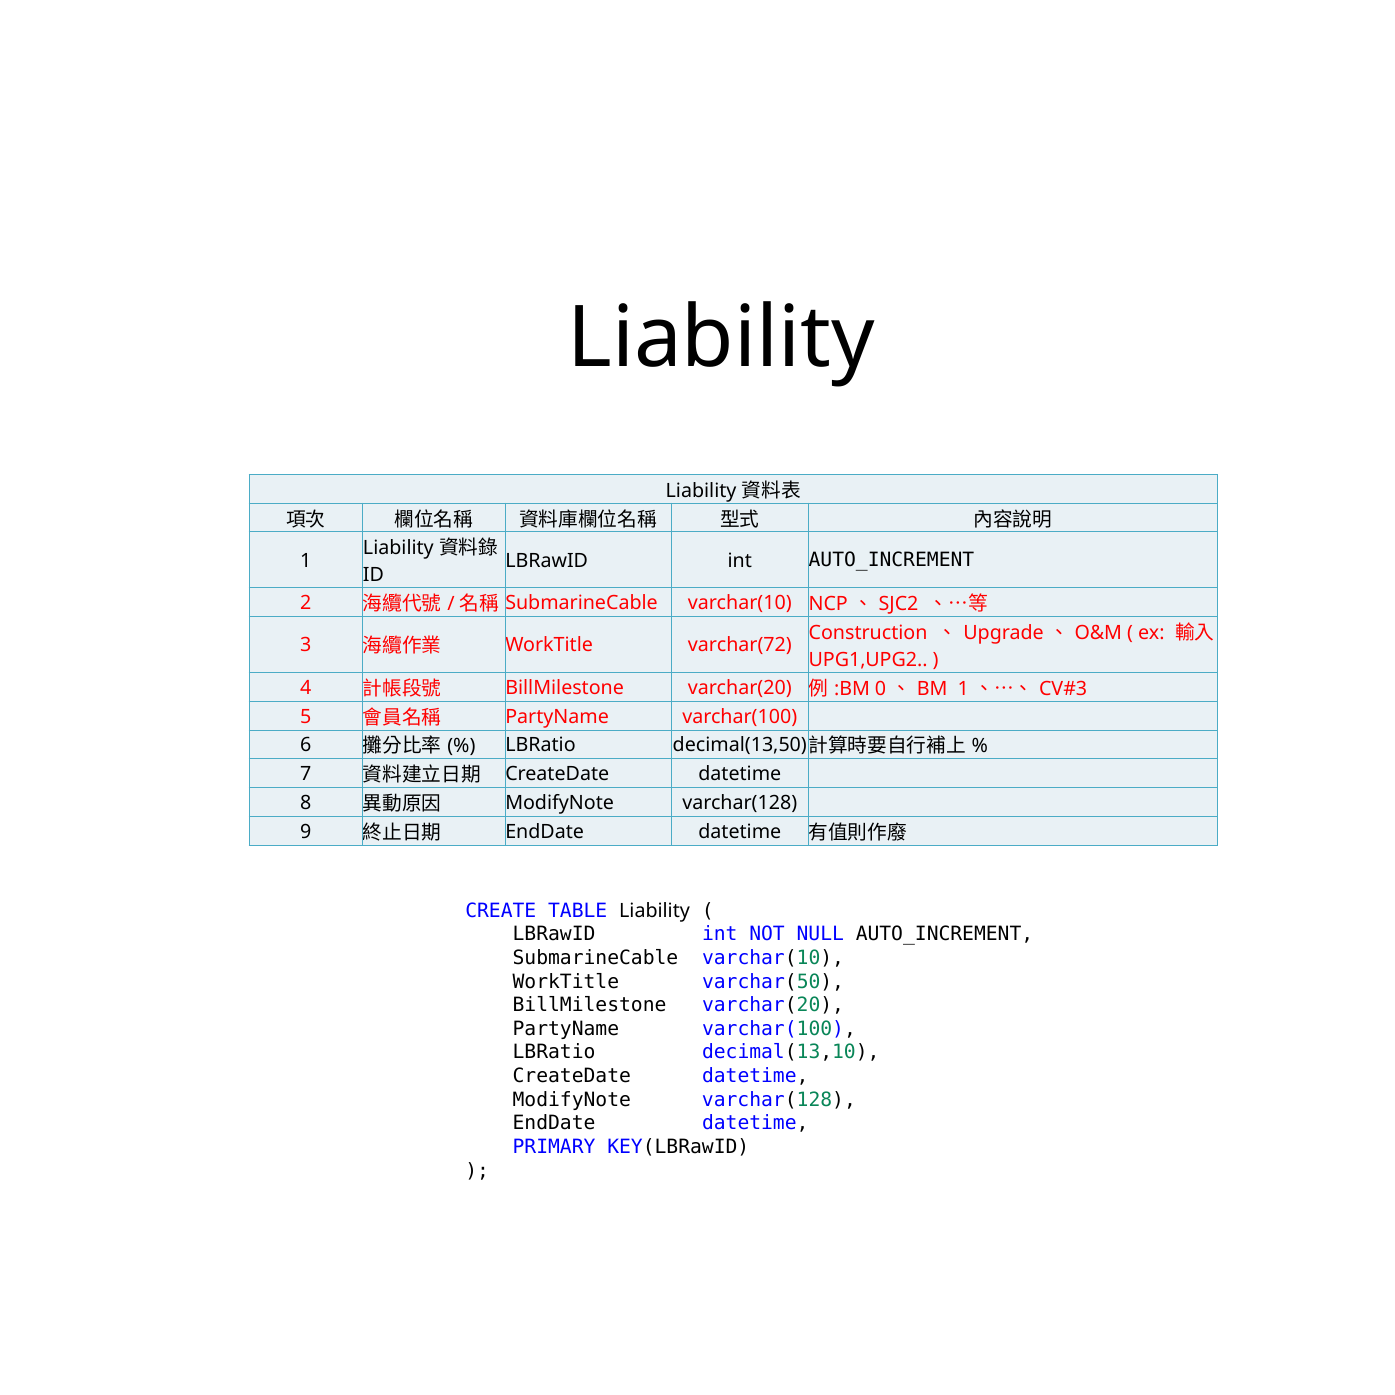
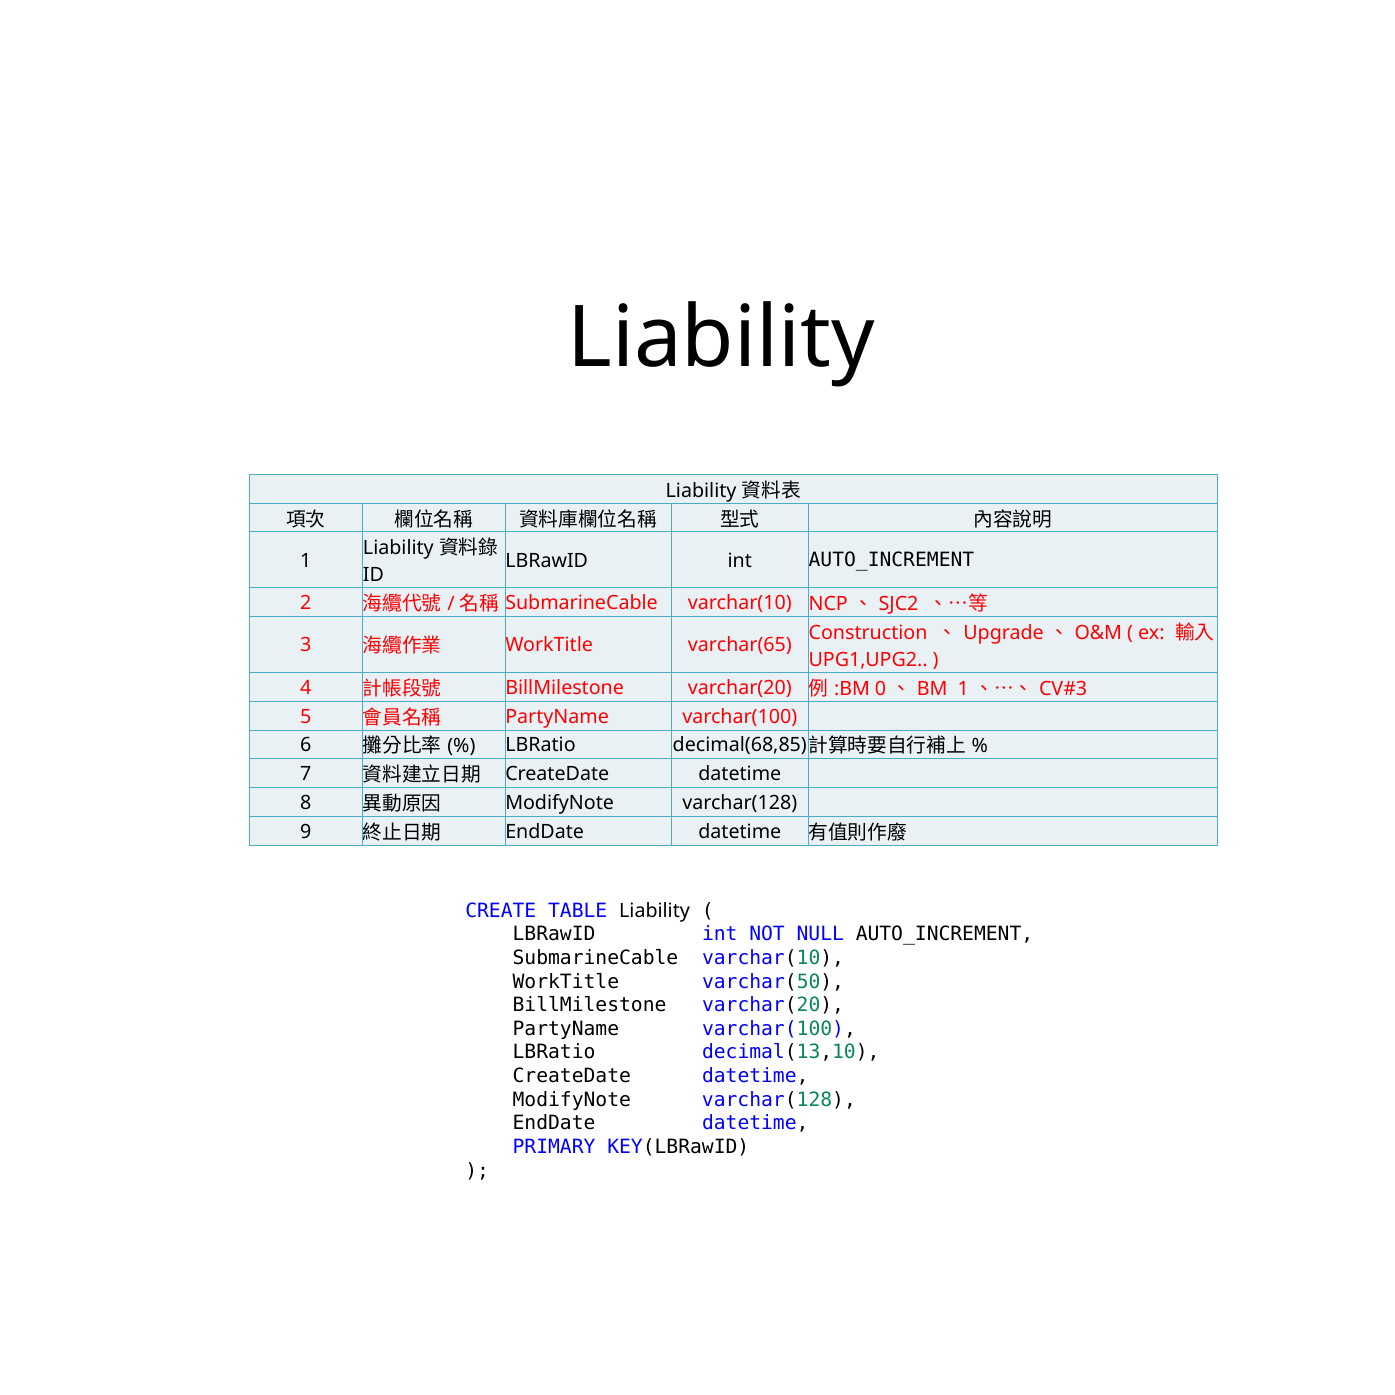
varchar(72: varchar(72 -> varchar(65
decimal(13,50: decimal(13,50 -> decimal(68,85
